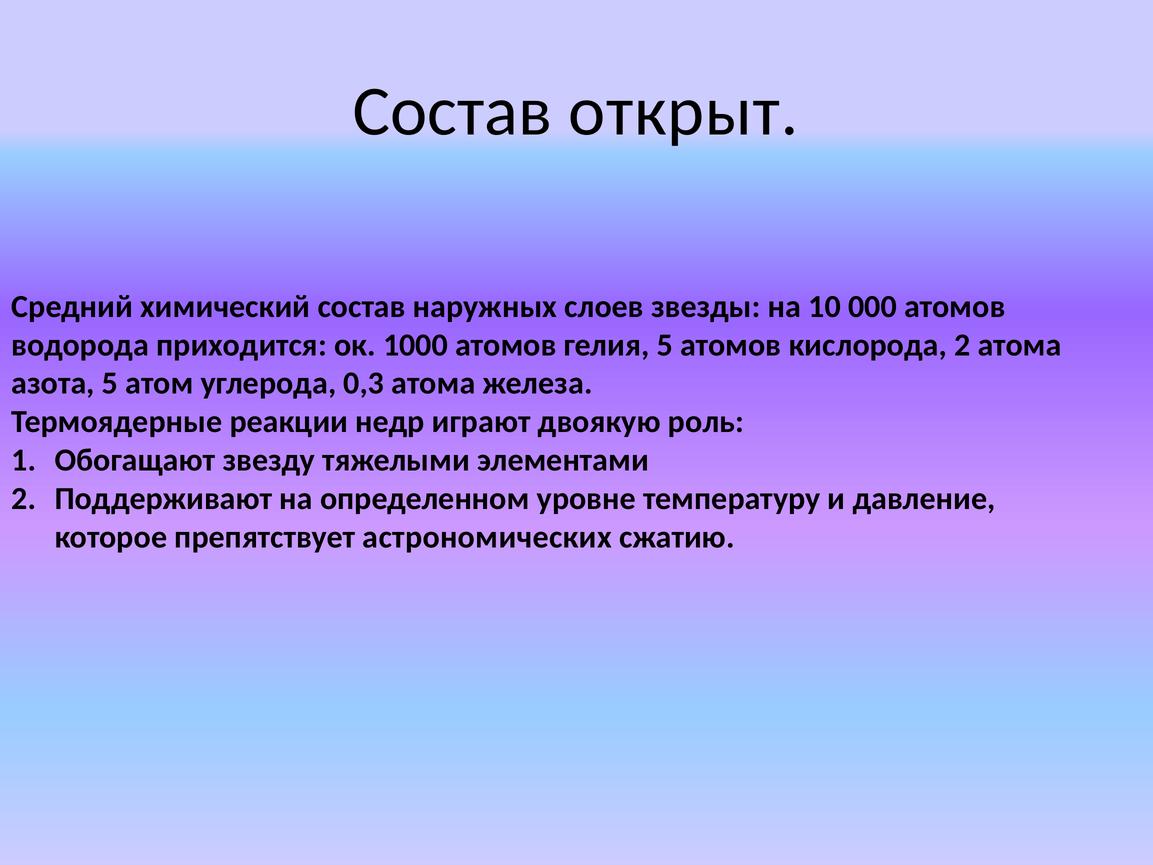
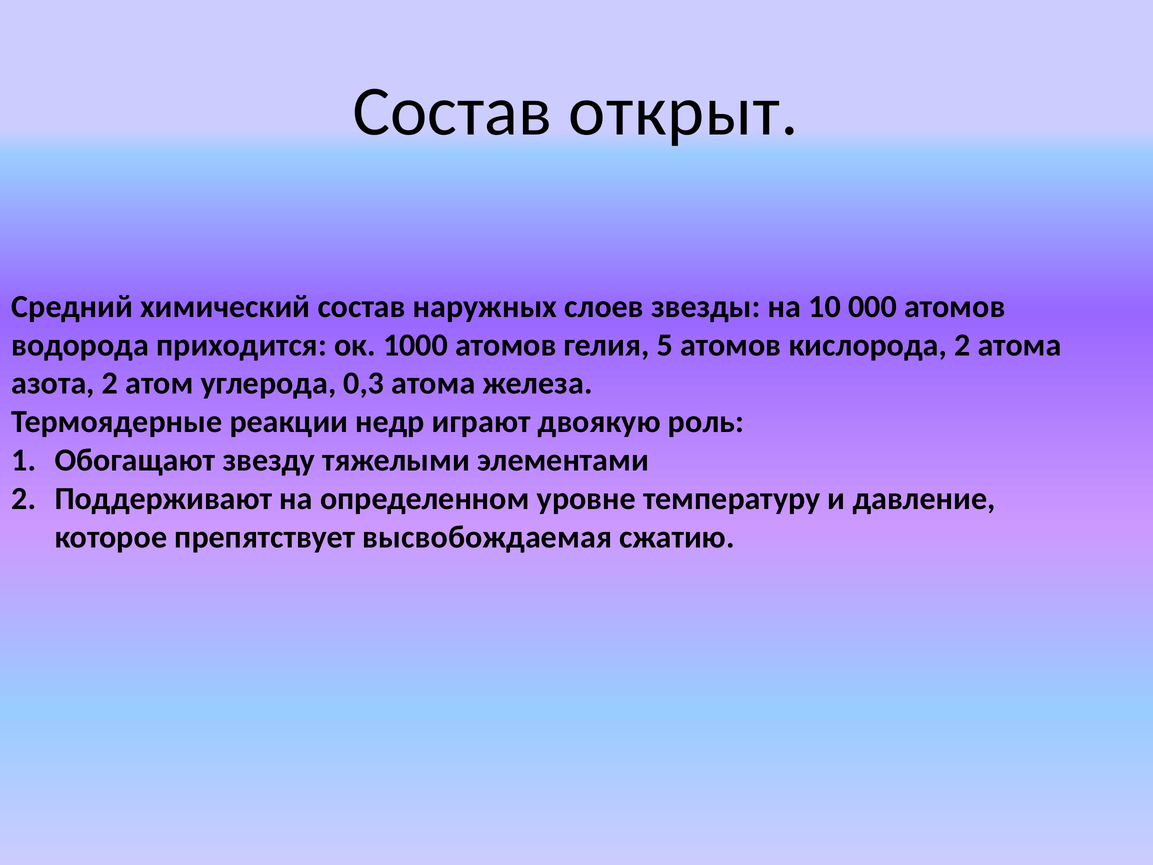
азота 5: 5 -> 2
астрономических: астрономических -> высвобождаемая
